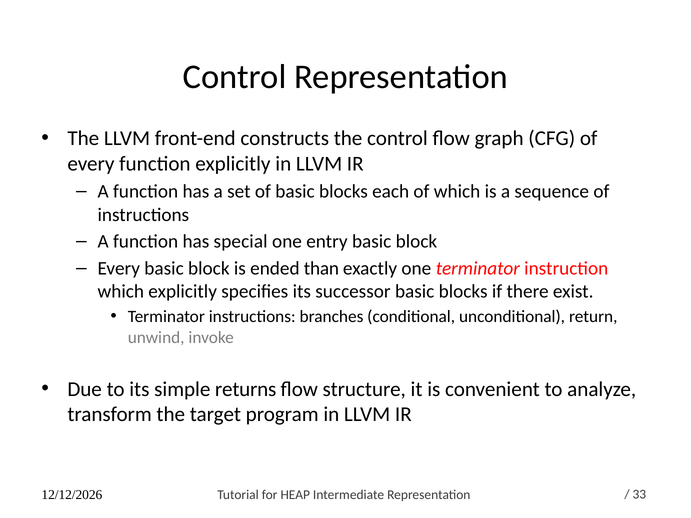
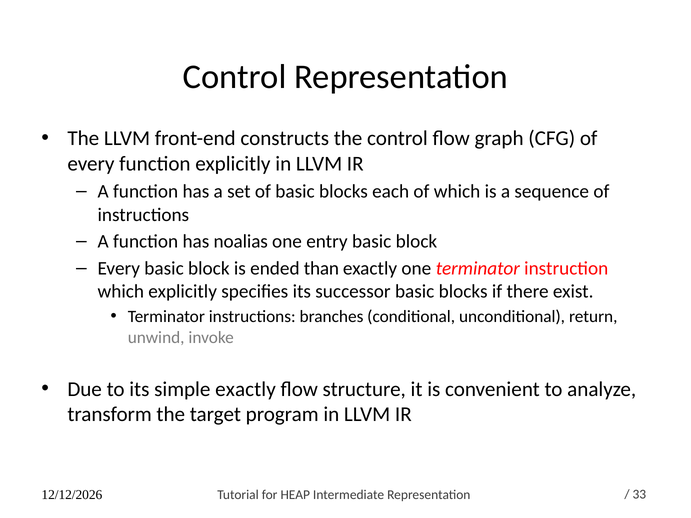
special: special -> noalias
simple returns: returns -> exactly
